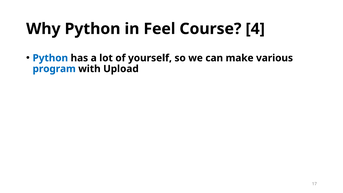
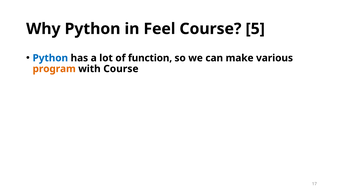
4: 4 -> 5
yourself: yourself -> function
program colour: blue -> orange
with Upload: Upload -> Course
